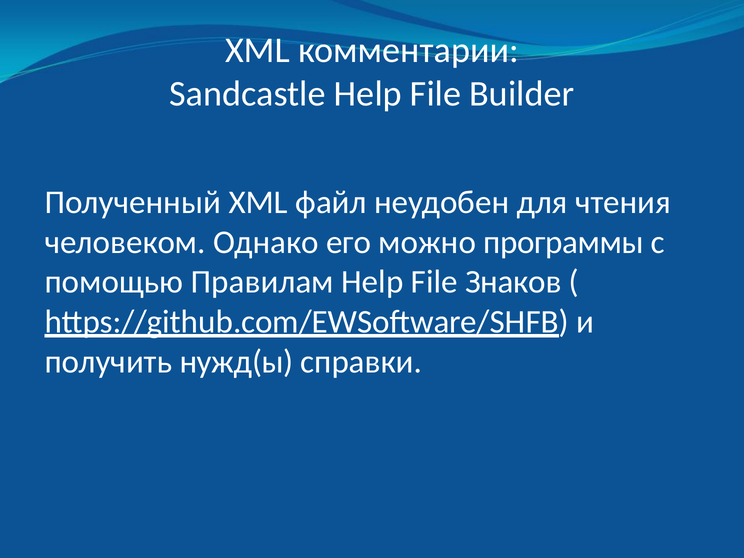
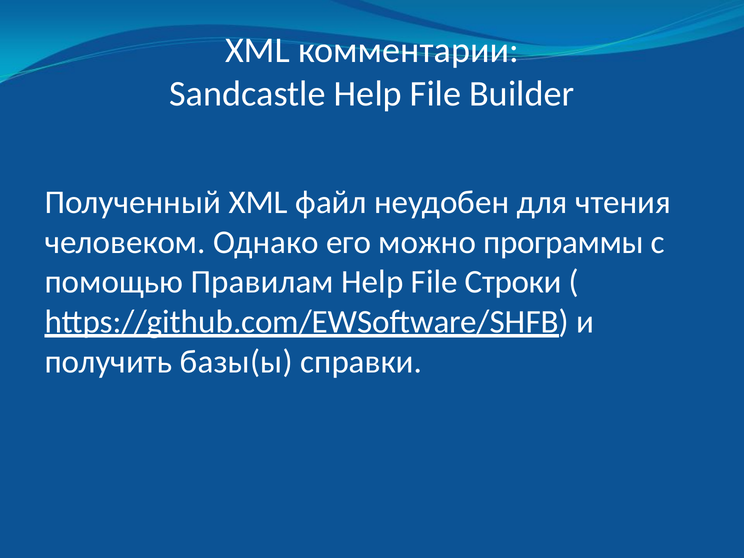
Знаков: Знаков -> Строки
нужд(ы: нужд(ы -> базы(ы
